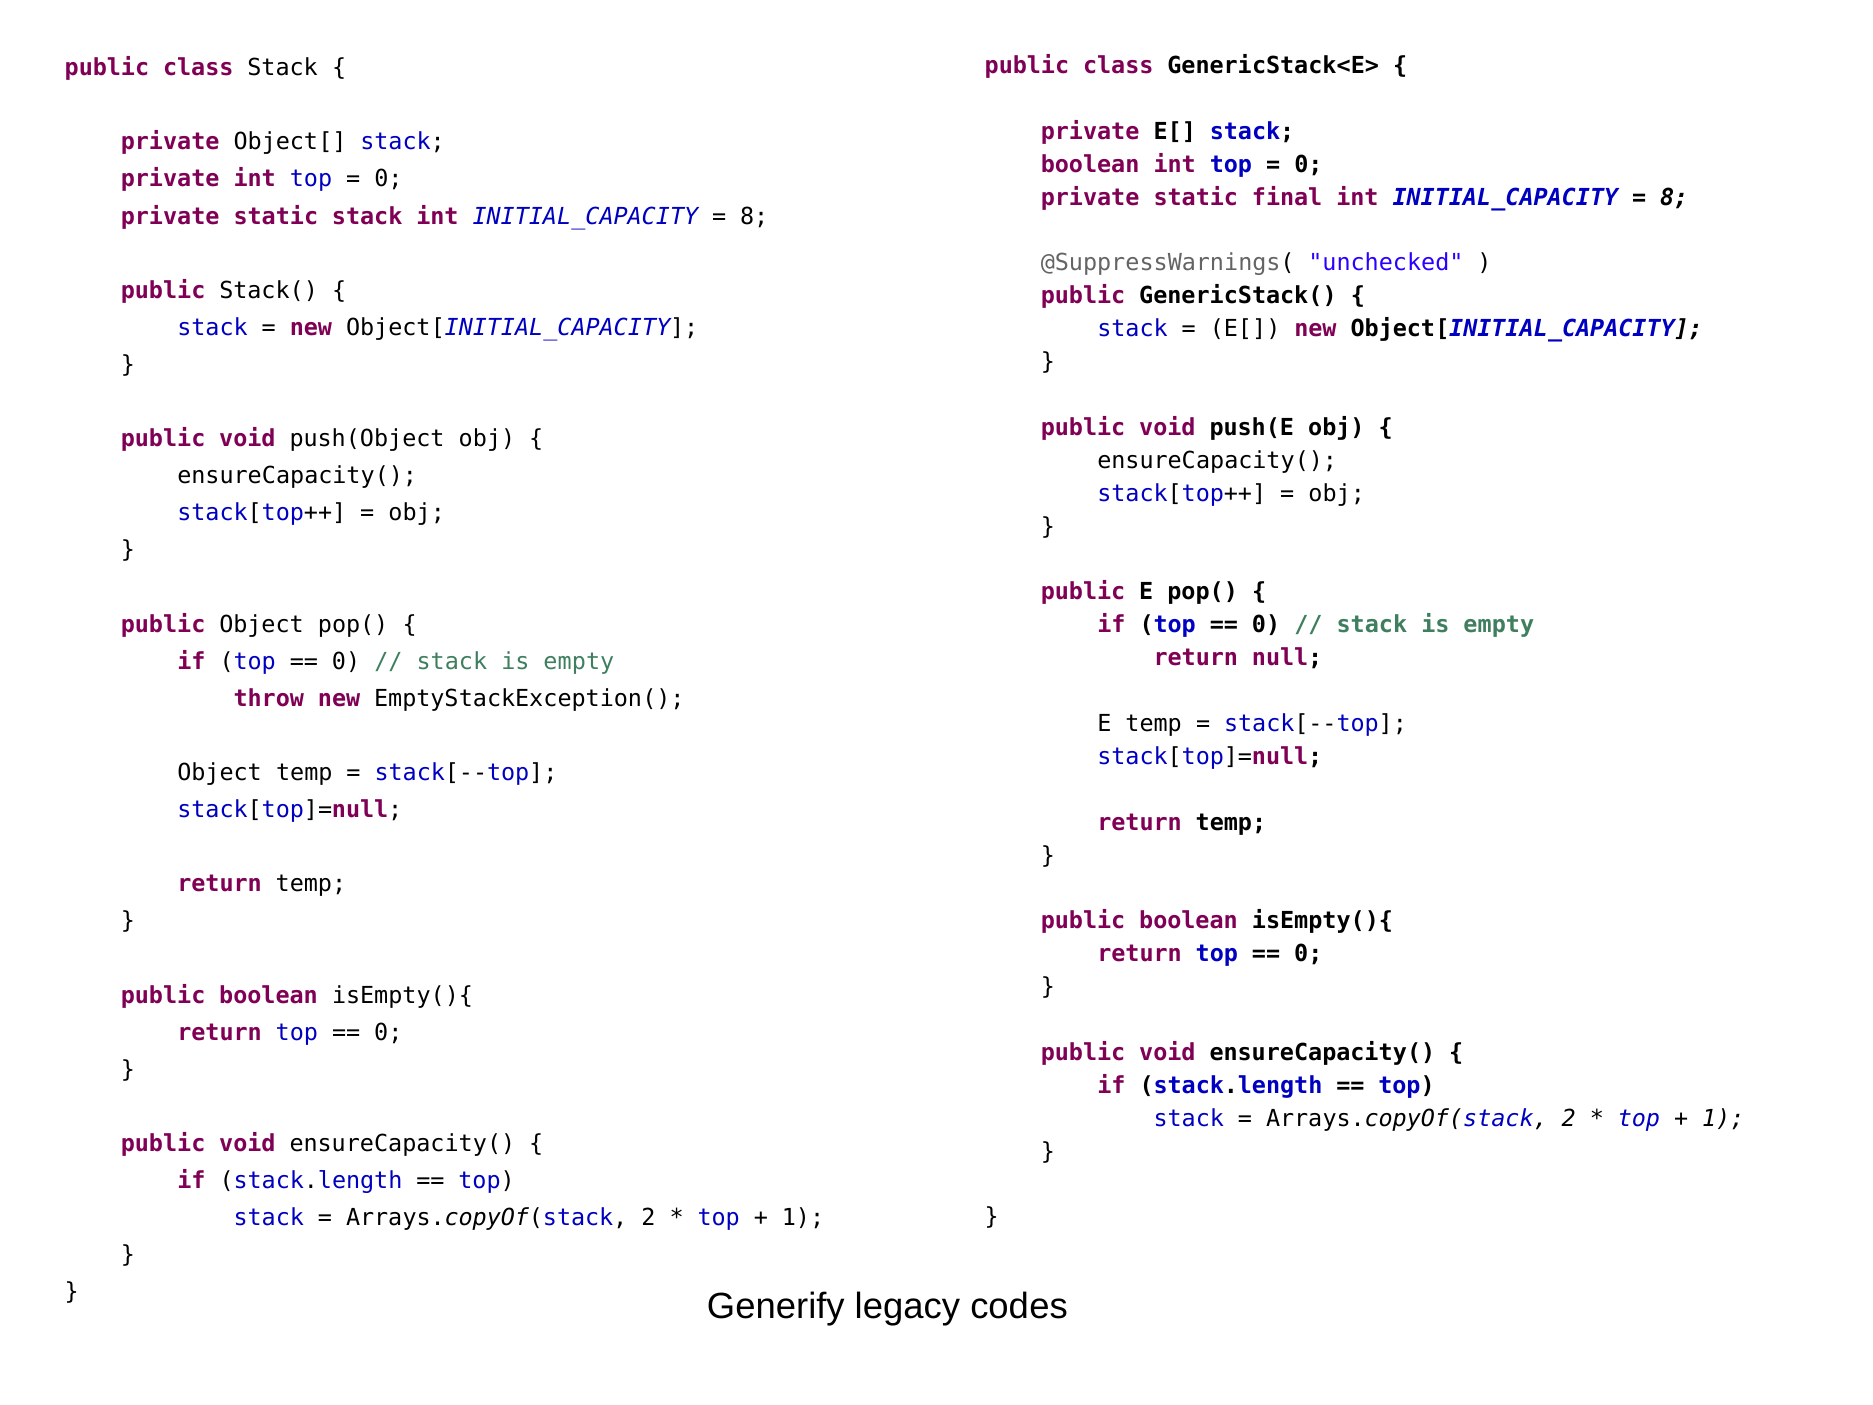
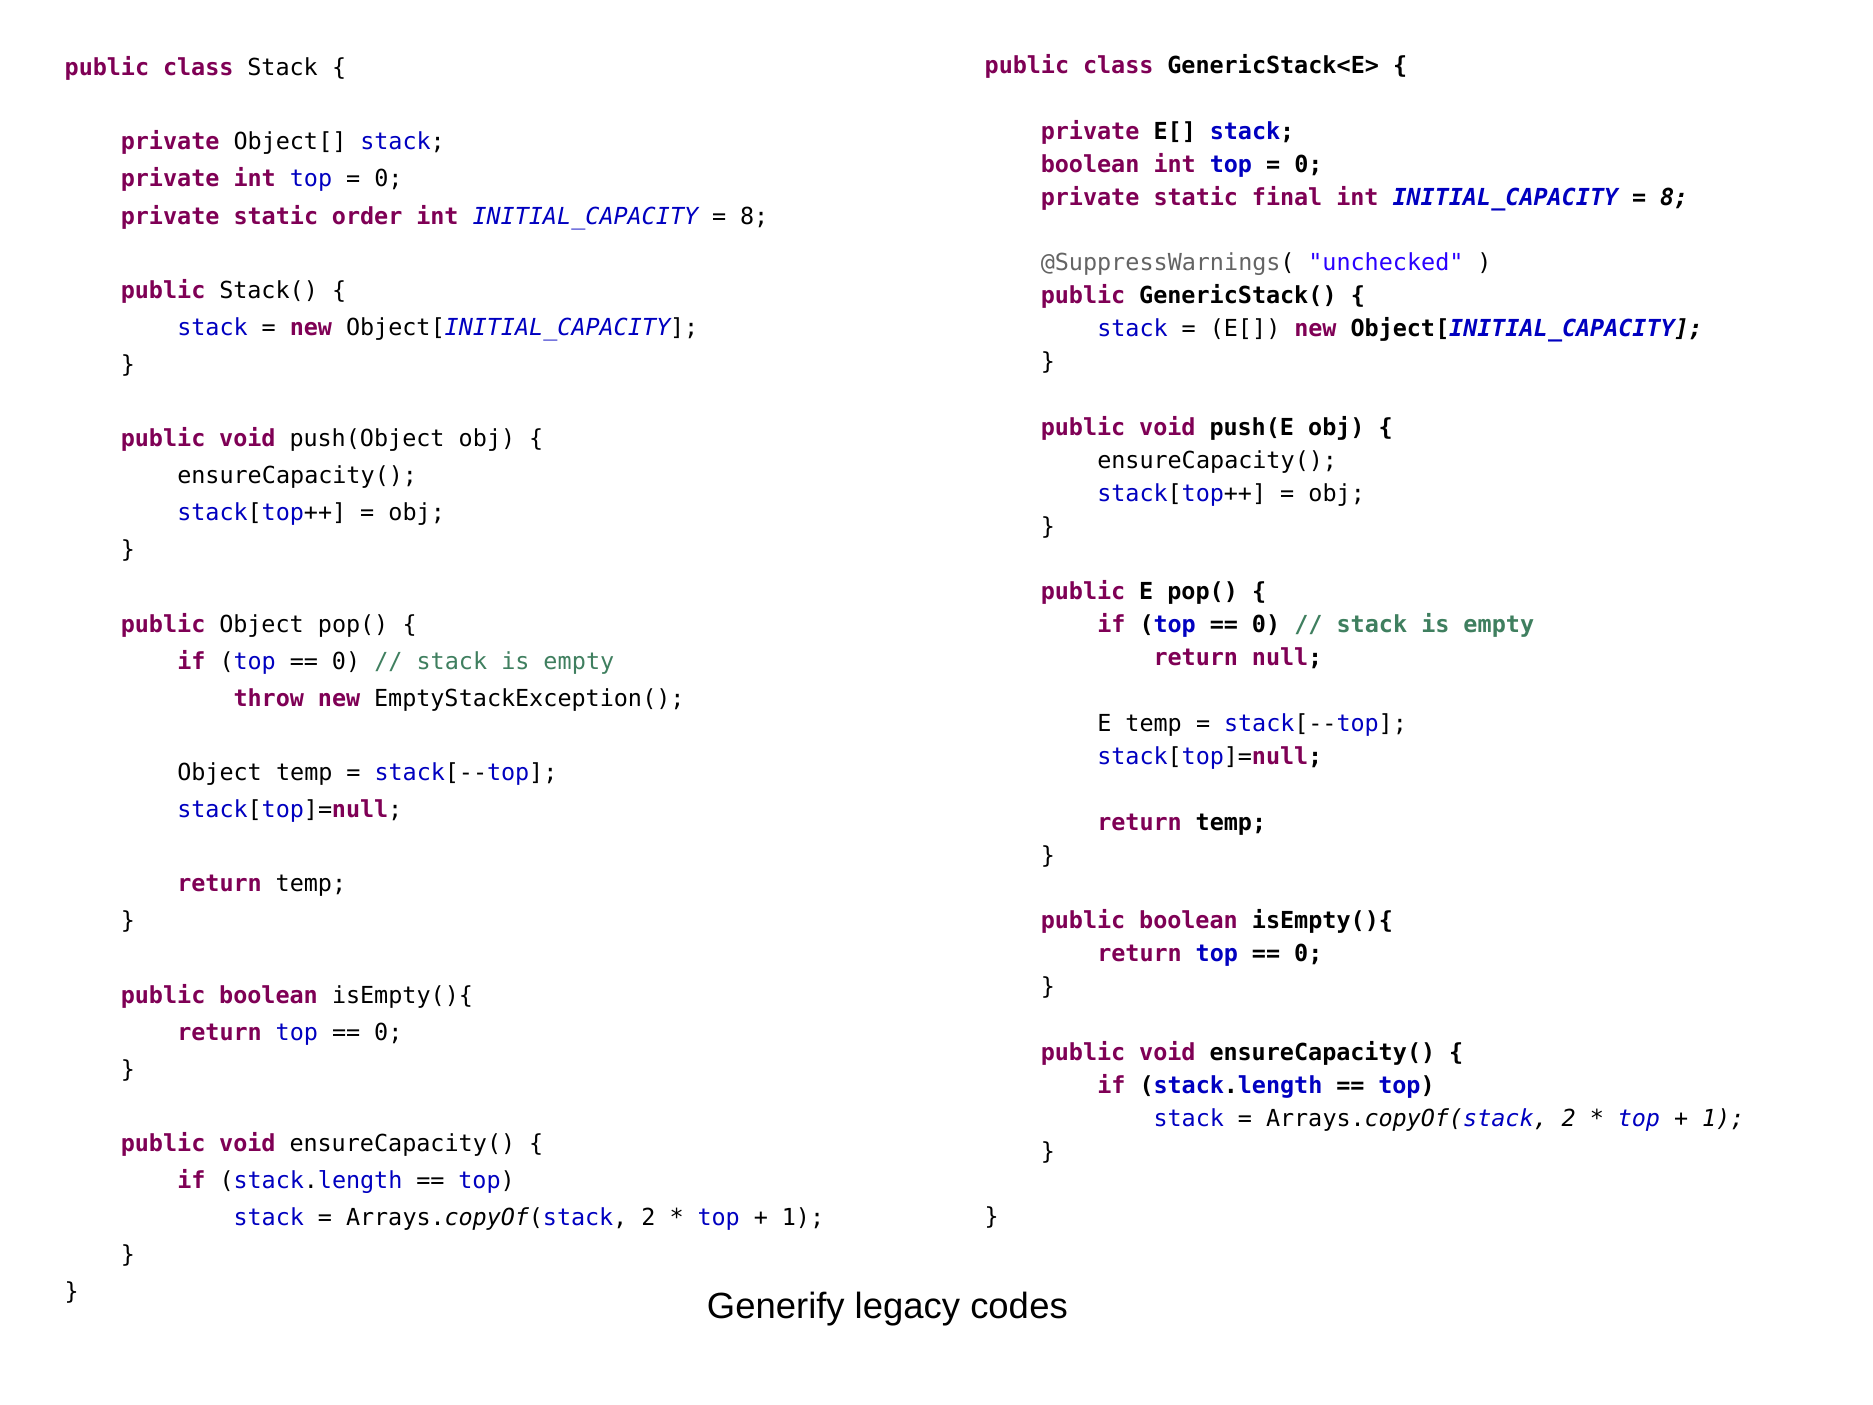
static stack: stack -> order
